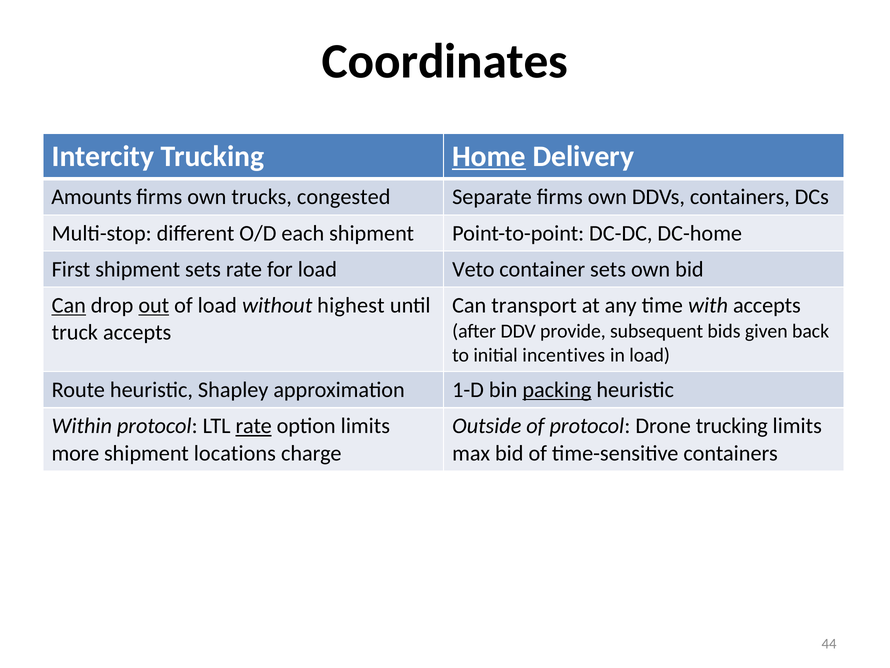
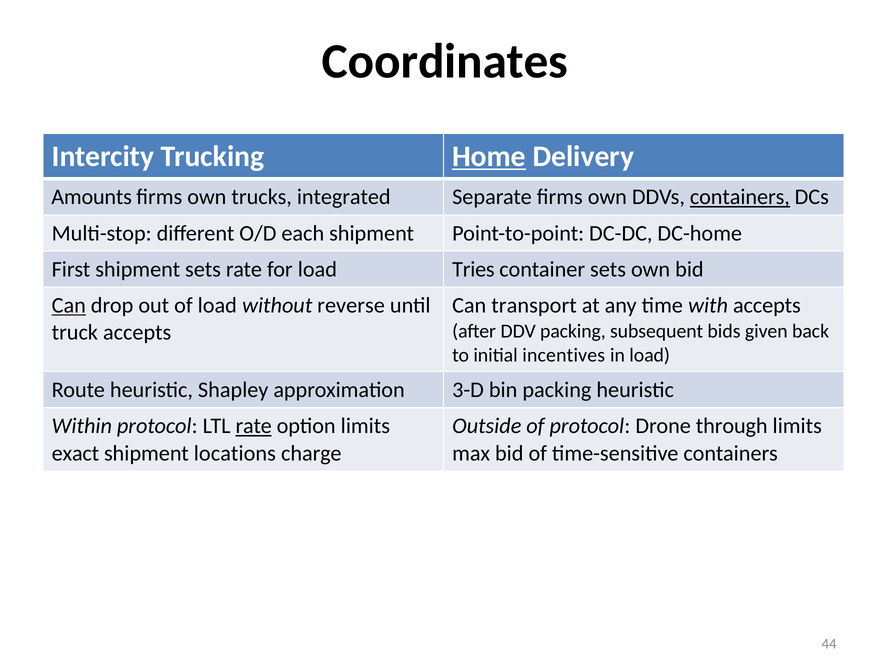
congested: congested -> integrated
containers at (740, 197) underline: none -> present
Veto: Veto -> Tries
out underline: present -> none
highest: highest -> reverse
DDV provide: provide -> packing
1-D: 1-D -> 3-D
packing at (557, 390) underline: present -> none
Drone trucking: trucking -> through
more: more -> exact
